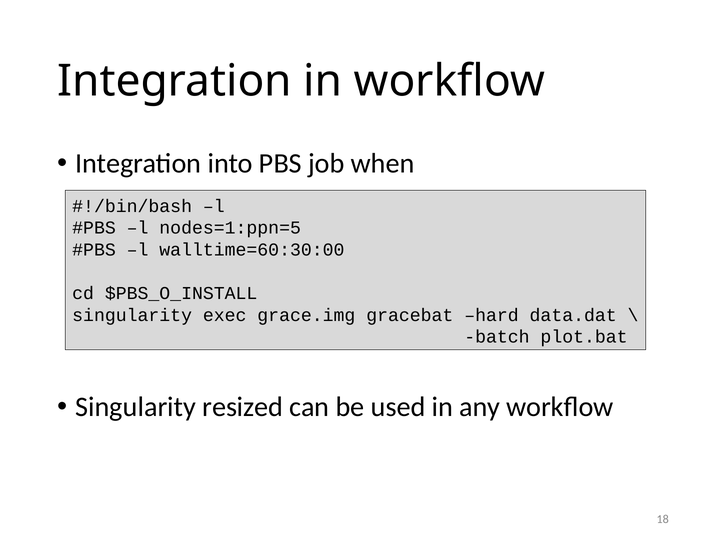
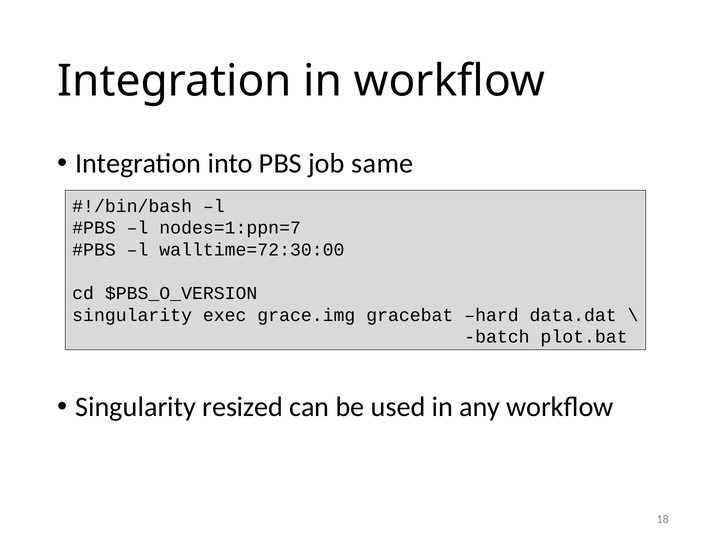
when: when -> same
nodes=1:ppn=5: nodes=1:ppn=5 -> nodes=1:ppn=7
walltime=60:30:00: walltime=60:30:00 -> walltime=72:30:00
$PBS_O_INSTALL: $PBS_O_INSTALL -> $PBS_O_VERSION
